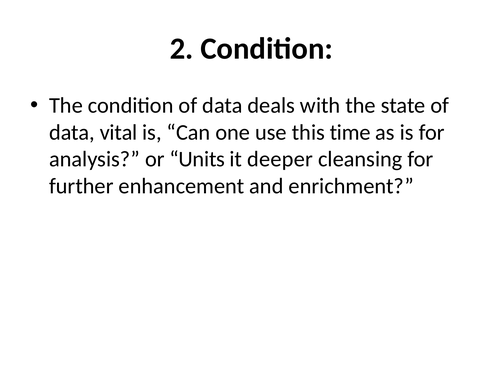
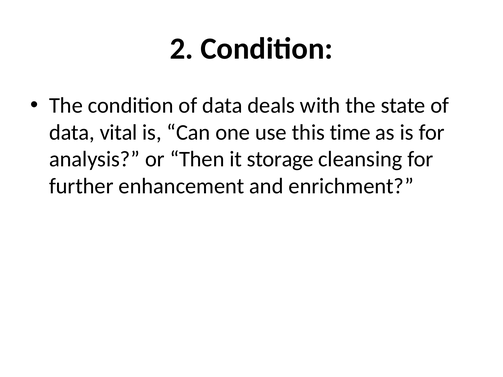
Units: Units -> Then
deeper: deeper -> storage
